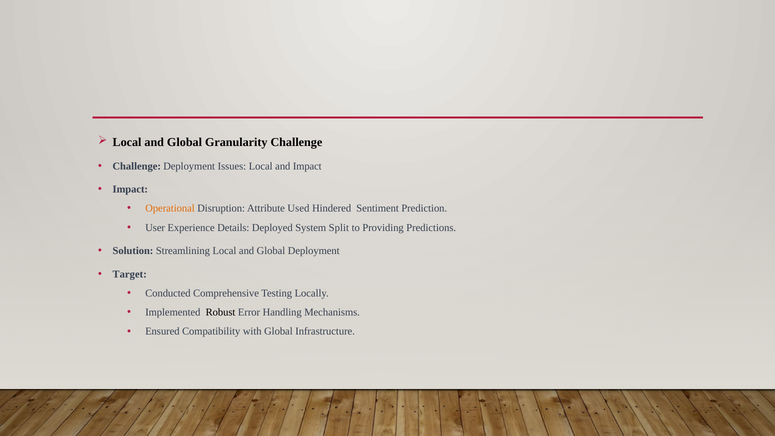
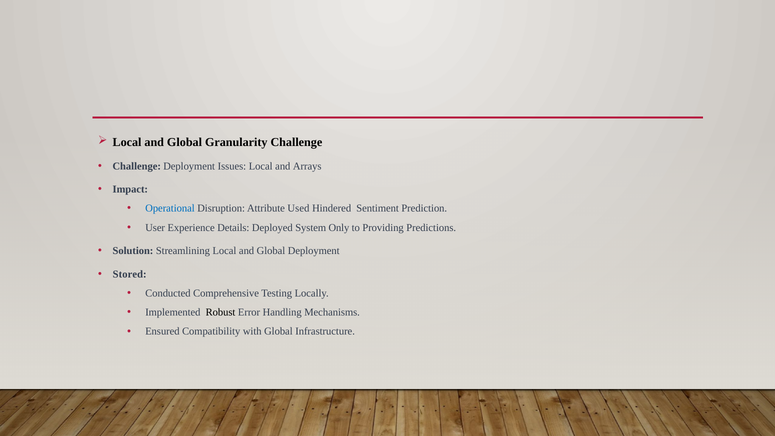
and Impact: Impact -> Arrays
Operational colour: orange -> blue
Split: Split -> Only
Target: Target -> Stored
